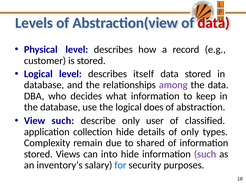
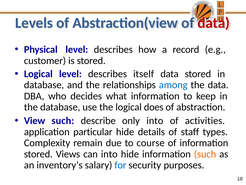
among colour: purple -> blue
only user: user -> into
classified: classified -> activities
collection: collection -> particular
of only: only -> staff
shared: shared -> course
such at (205, 154) colour: purple -> orange
